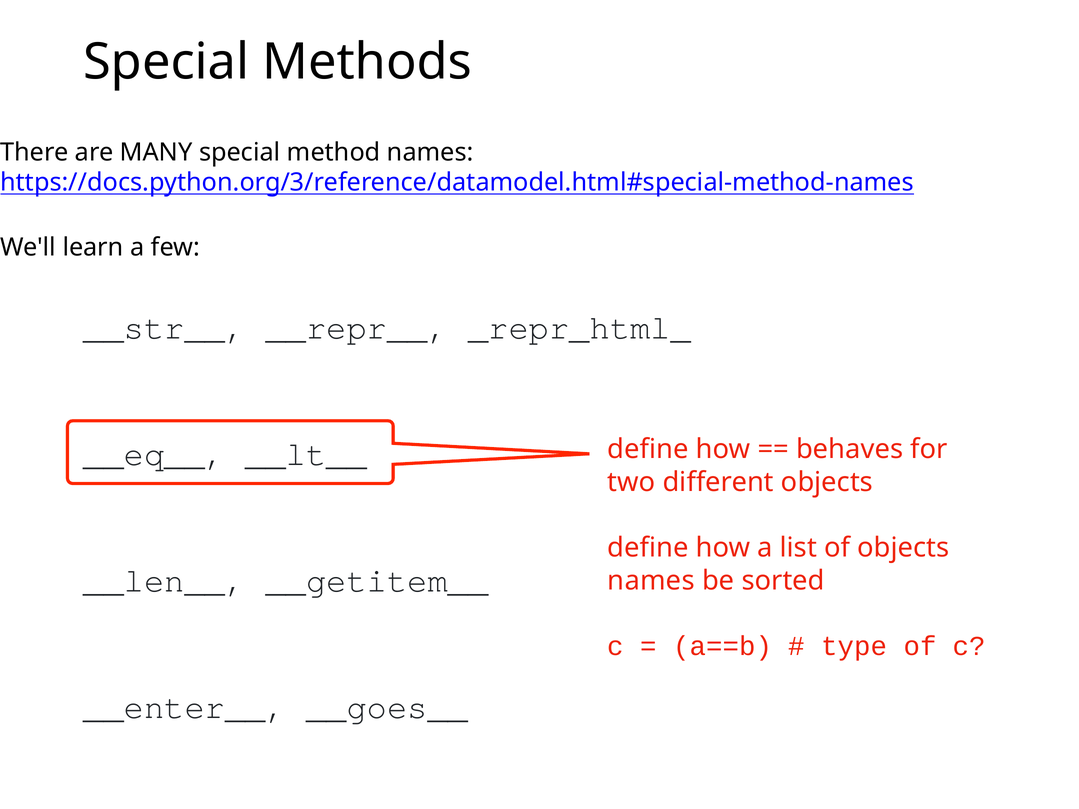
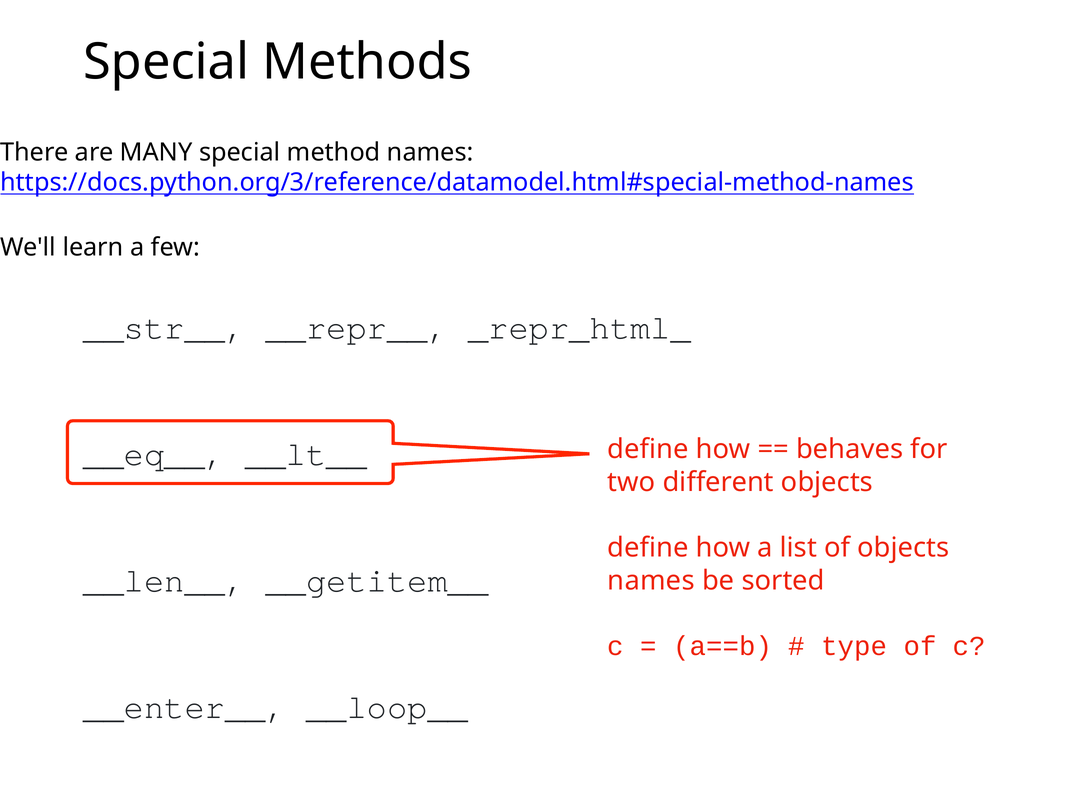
__goes__: __goes__ -> __loop__
